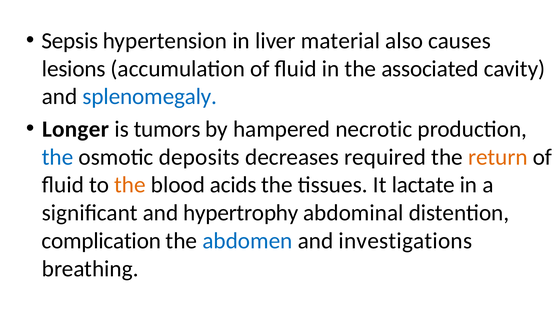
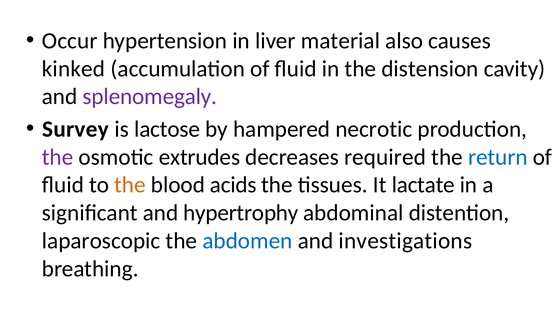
Sepsis: Sepsis -> Occur
lesions: lesions -> kinked
associated: associated -> distension
splenomegaly colour: blue -> purple
Longer: Longer -> Survey
tumors: tumors -> lactose
the at (58, 157) colour: blue -> purple
deposits: deposits -> extrudes
return colour: orange -> blue
complication: complication -> laparoscopic
